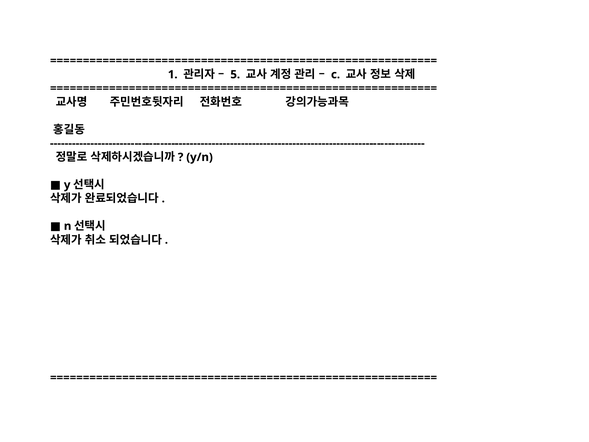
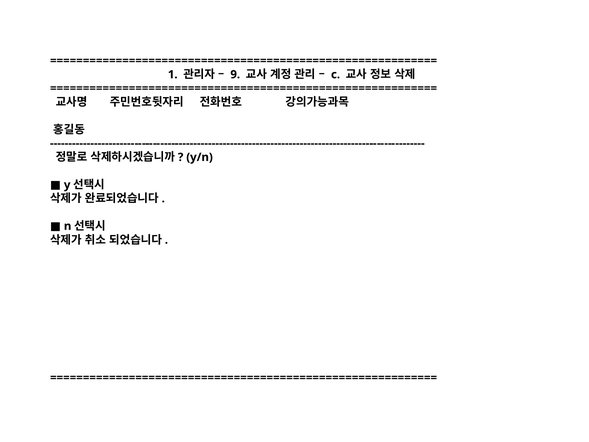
5: 5 -> 9
